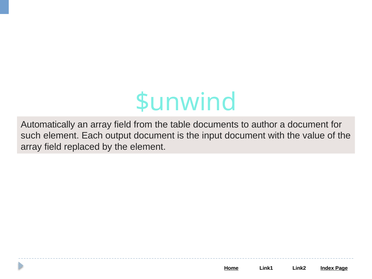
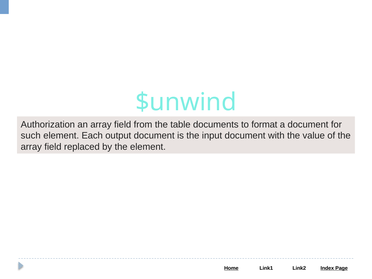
Automatically: Automatically -> Authorization
author: author -> format
